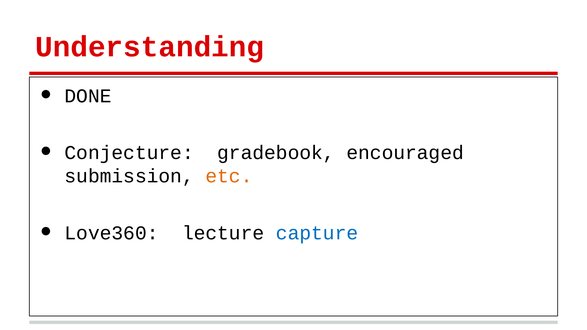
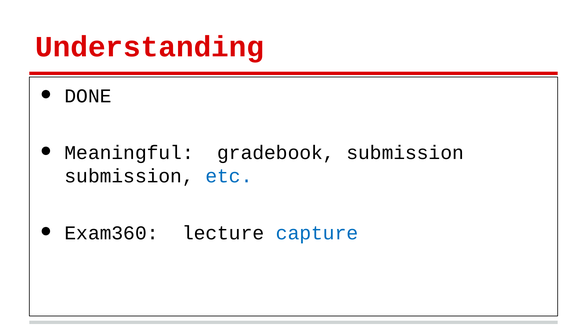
Conjecture: Conjecture -> Meaningful
gradebook encouraged: encouraged -> submission
etc colour: orange -> blue
Love360: Love360 -> Exam360
